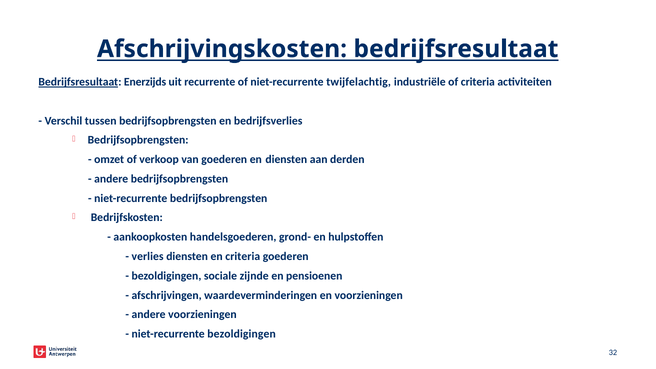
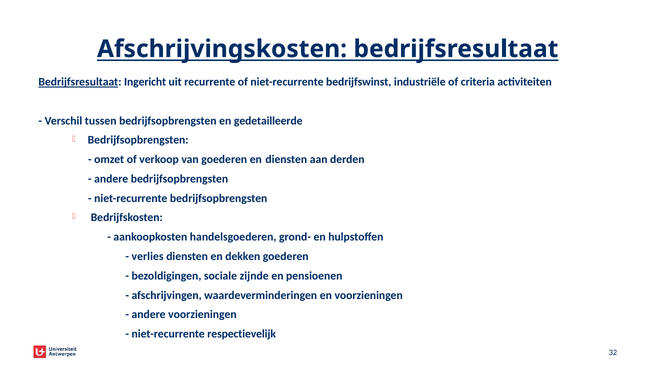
Enerzijds: Enerzijds -> Ingericht
twijfelachtig: twijfelachtig -> bedrijfswinst
bedrijfsverlies: bedrijfsverlies -> gedetailleerde
en criteria: criteria -> dekken
niet-recurrente bezoldigingen: bezoldigingen -> respectievelijk
